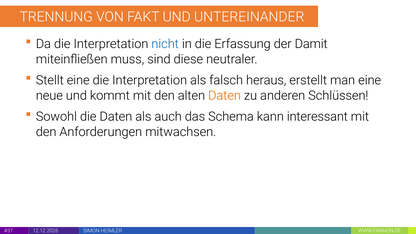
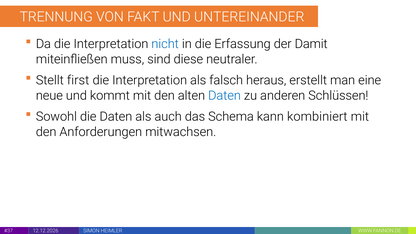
Stellt eine: eine -> first
Daten at (225, 96) colour: orange -> blue
interessant: interessant -> kombiniert
